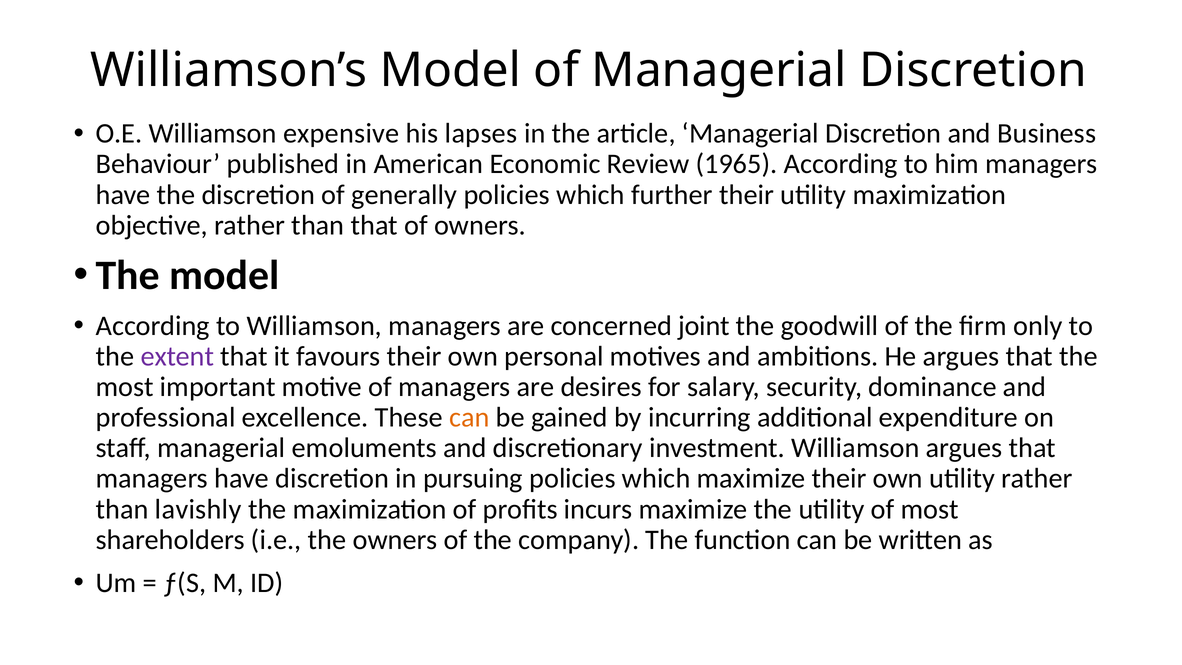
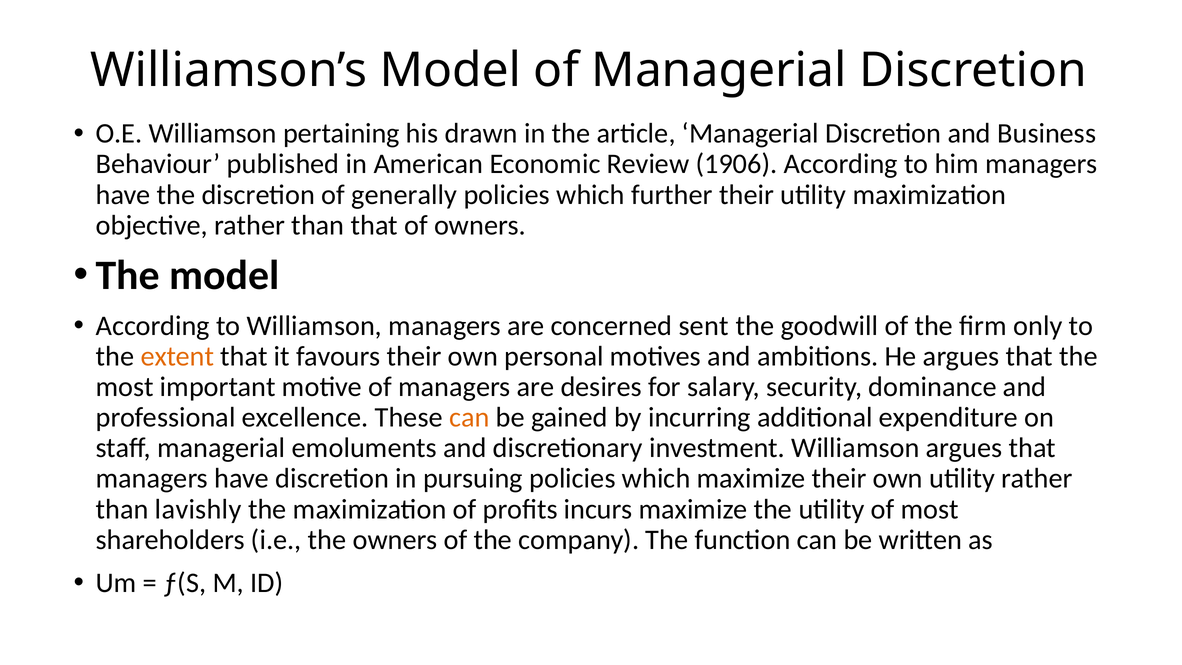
expensive: expensive -> pertaining
lapses: lapses -> drawn
1965: 1965 -> 1906
joint: joint -> sent
extent colour: purple -> orange
